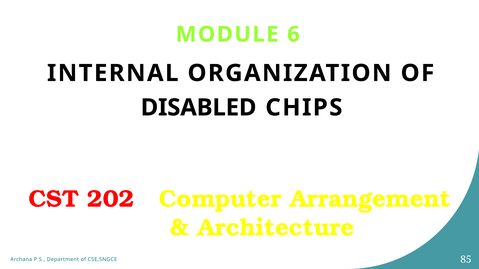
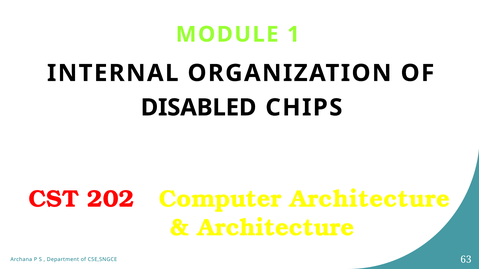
6: 6 -> 1
Computer Arrangement: Arrangement -> Architecture
85: 85 -> 63
